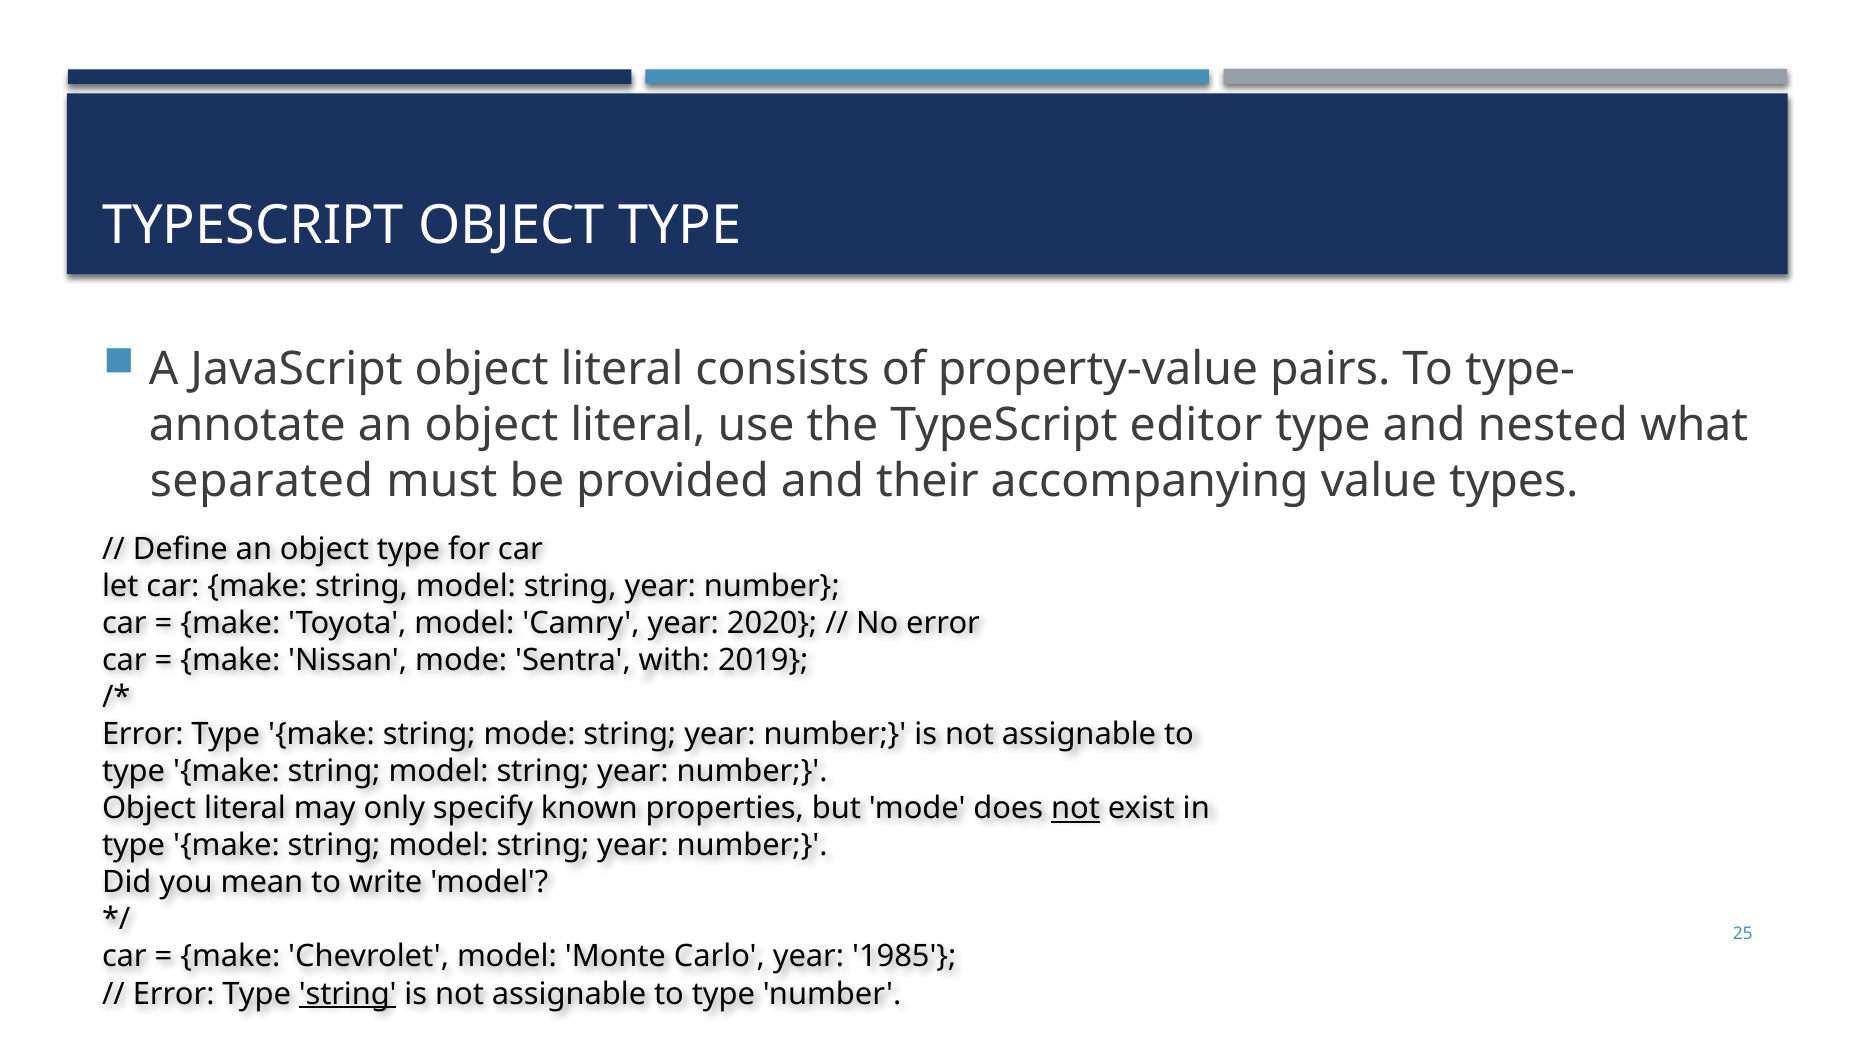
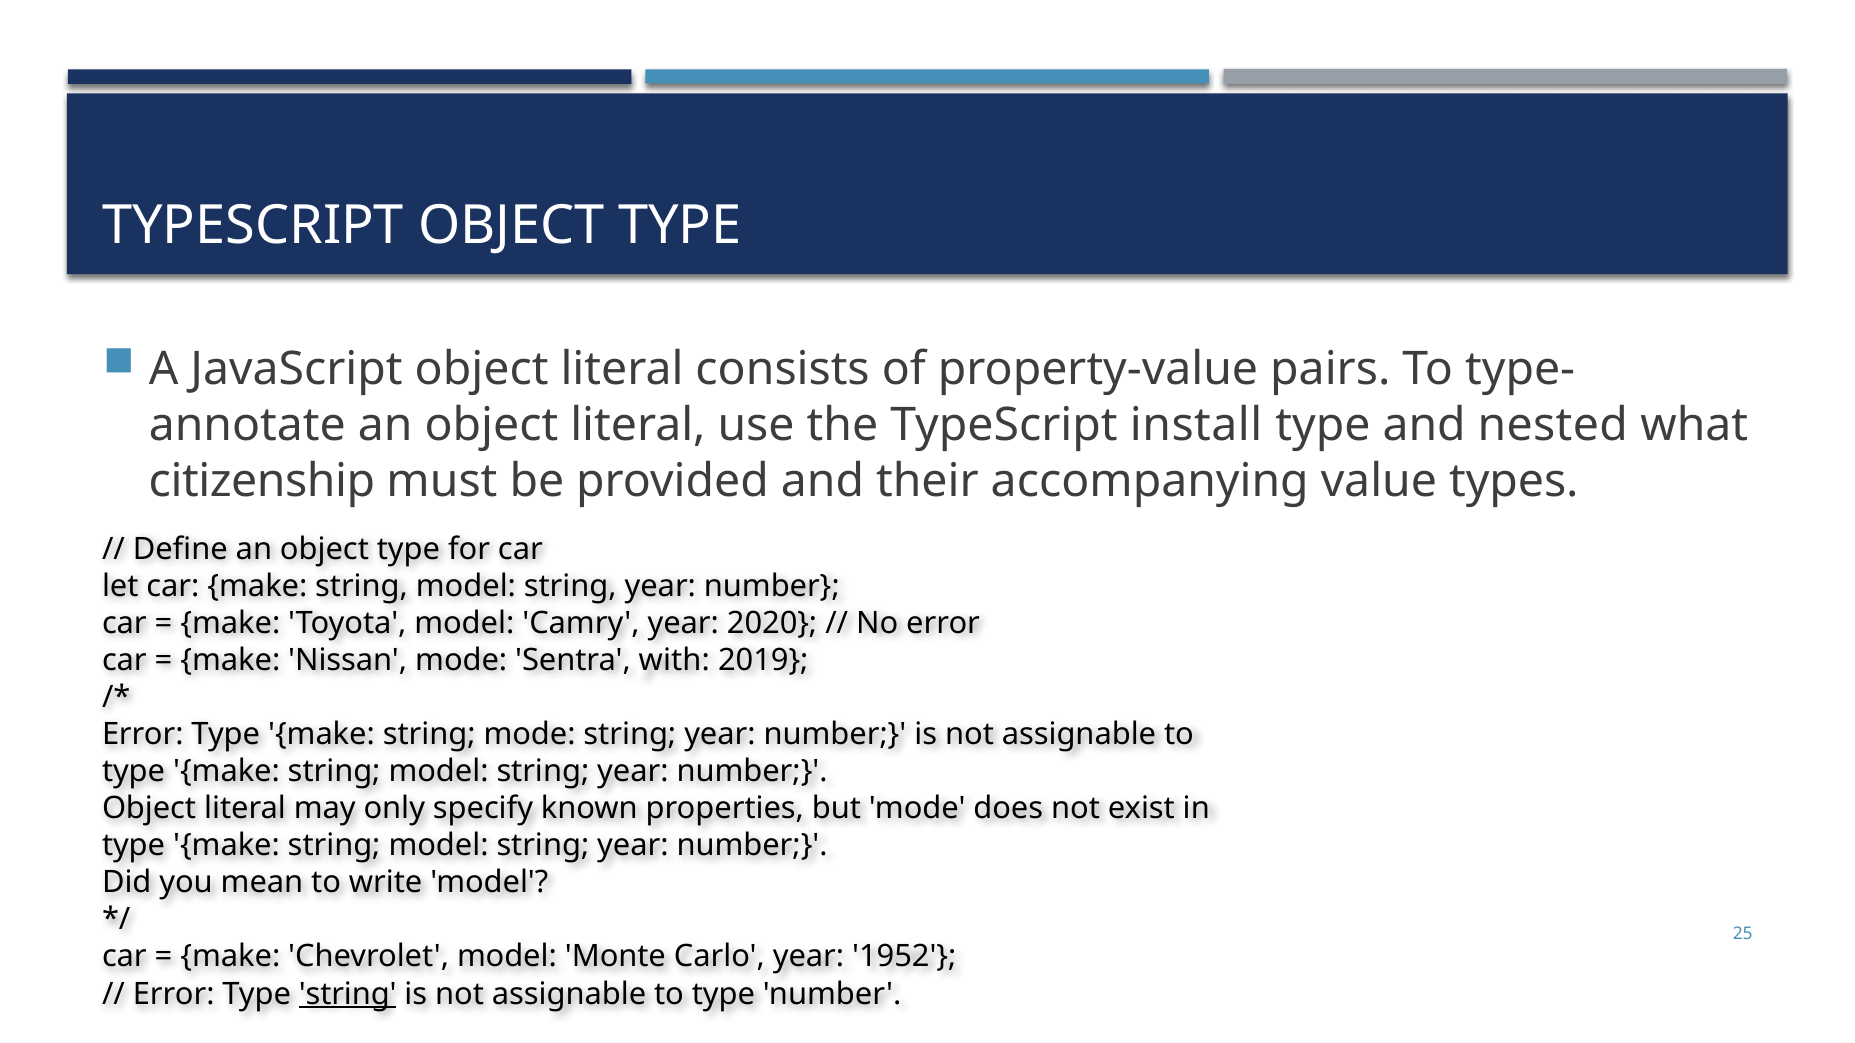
editor: editor -> install
separated: separated -> citizenship
not at (1076, 809) underline: present -> none
1985: 1985 -> 1952
